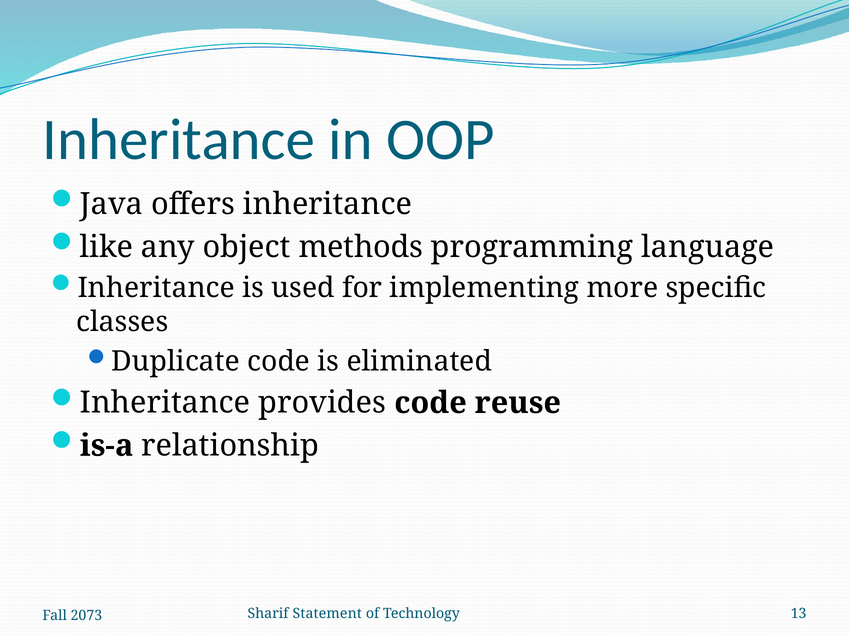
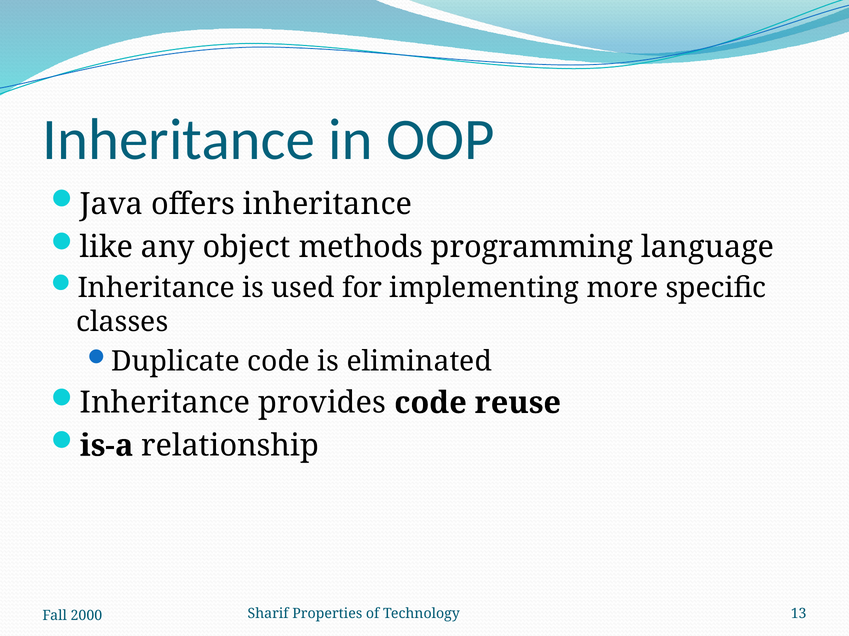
Statement: Statement -> Properties
2073: 2073 -> 2000
